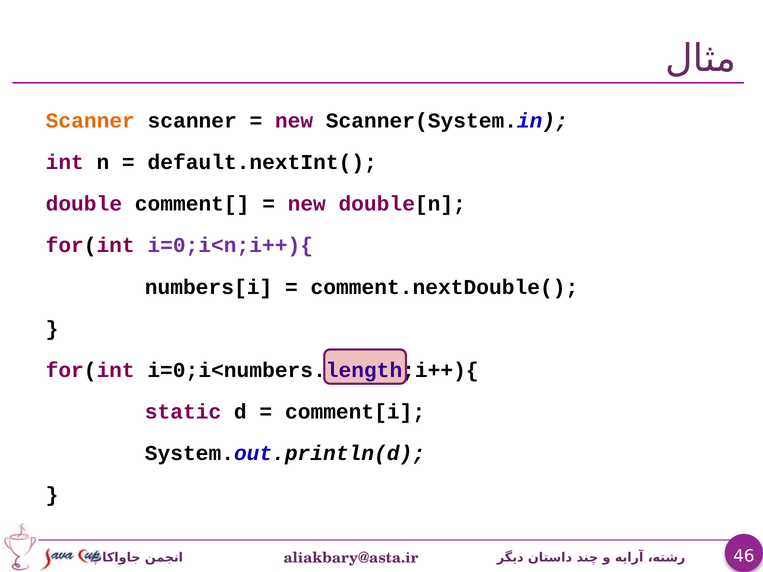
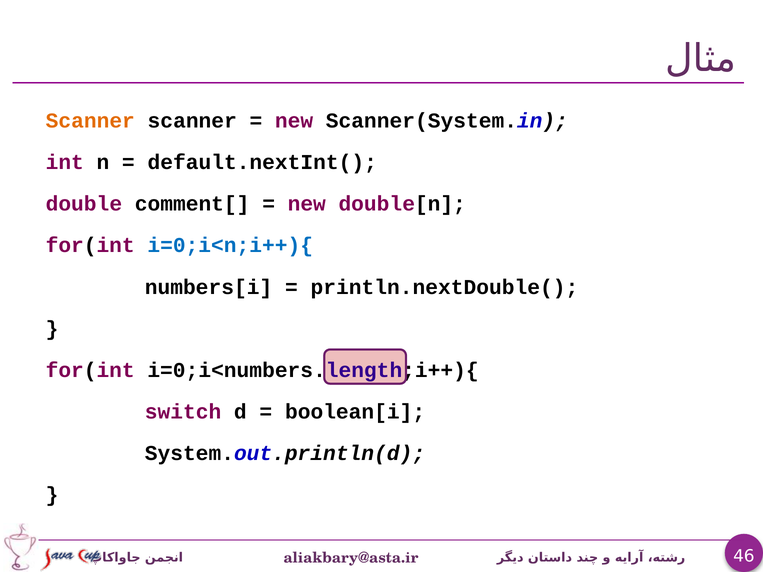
i=0;i<n;i++){ colour: purple -> blue
comment.nextDouble(: comment.nextDouble( -> println.nextDouble(
static: static -> switch
comment[i: comment[i -> boolean[i
